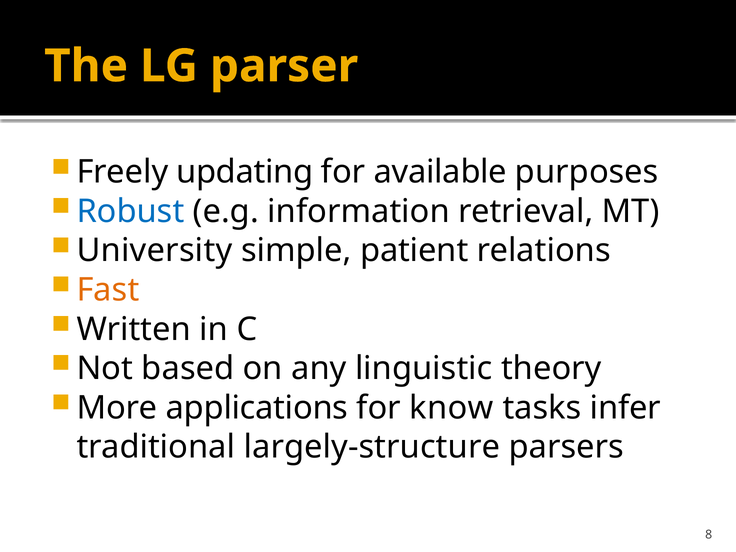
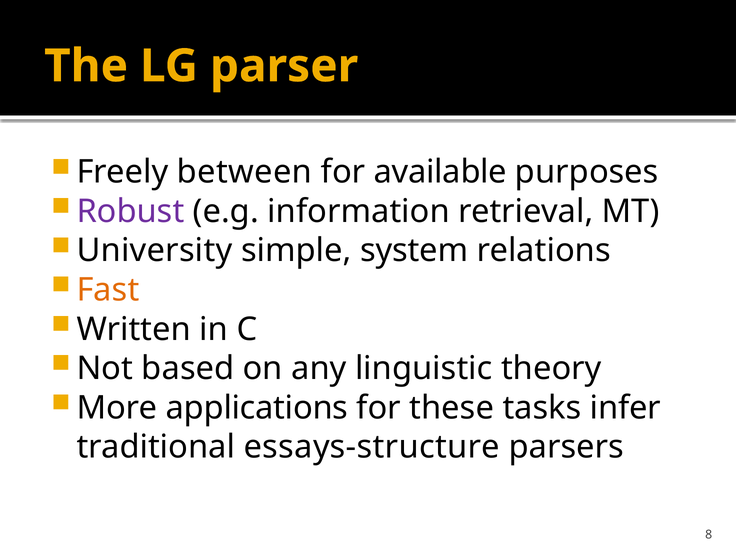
updating: updating -> between
Robust colour: blue -> purple
patient: patient -> system
know: know -> these
largely-structure: largely-structure -> essays-structure
